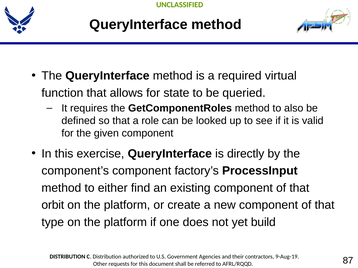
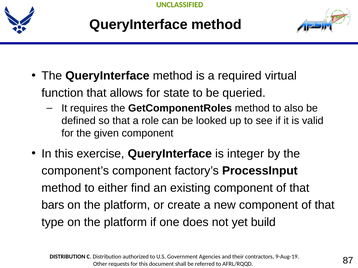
directly: directly -> integer
orbit: orbit -> bars
